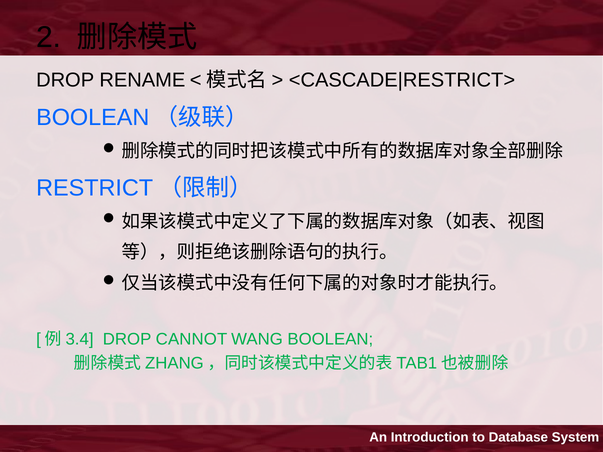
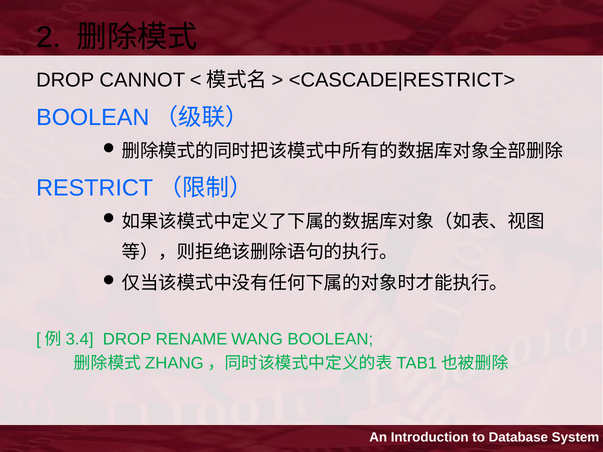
RENAME: RENAME -> CANNOT
CANNOT: CANNOT -> RENAME
